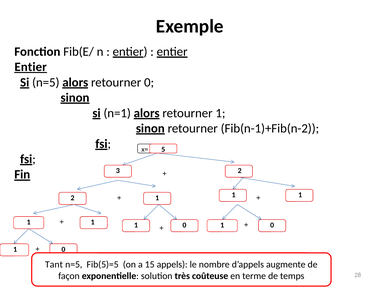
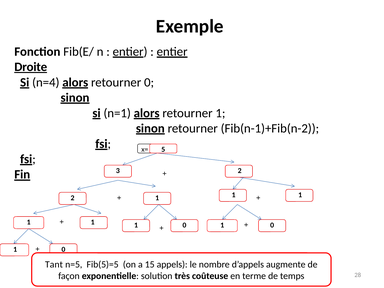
Entier at (31, 67): Entier -> Droite
Si n=5: n=5 -> n=4
